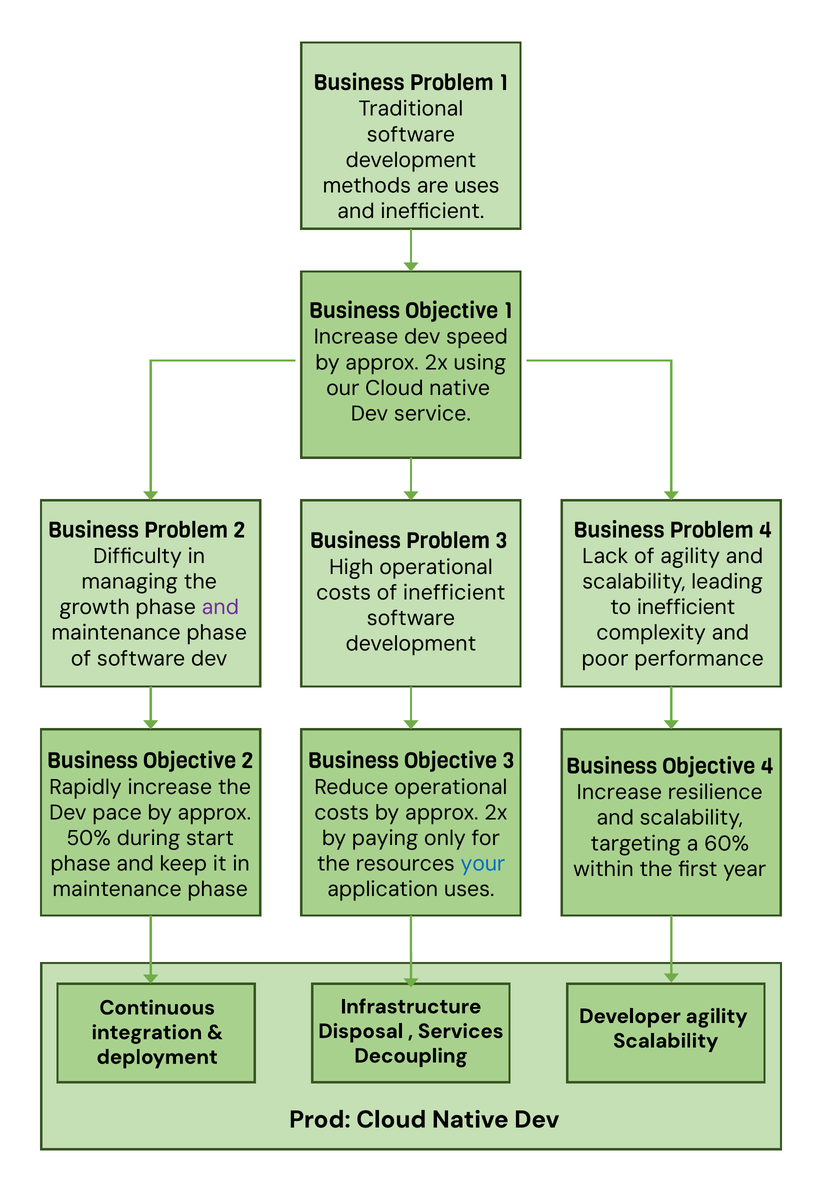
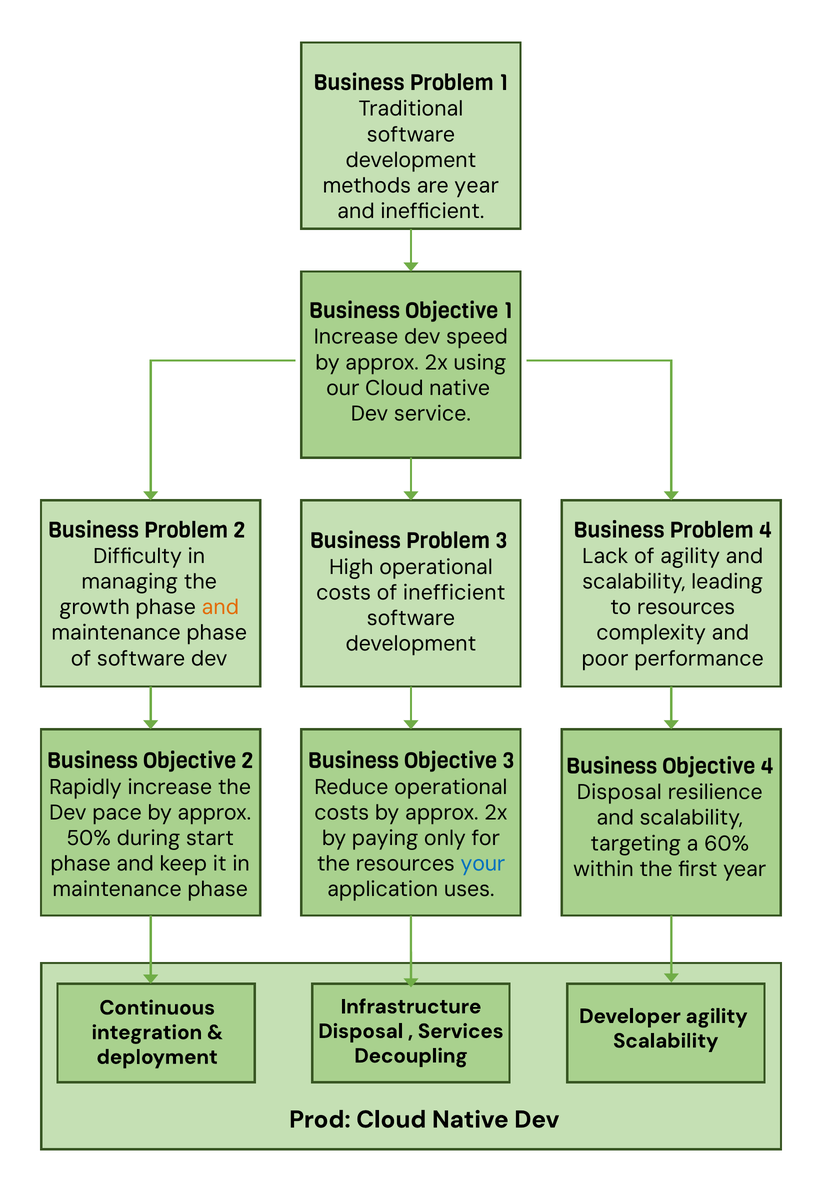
are uses: uses -> year
and at (220, 608) colour: purple -> orange
to inefficient: inefficient -> resources
Increase at (619, 793): Increase -> Disposal
